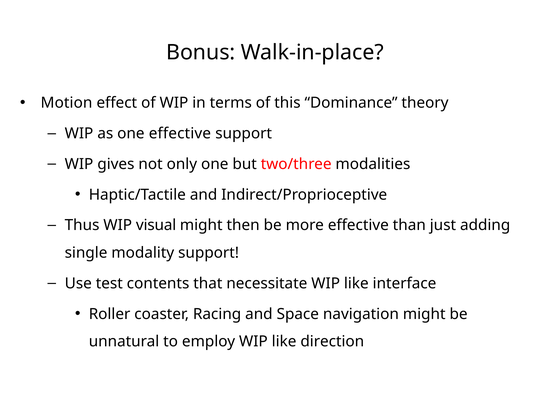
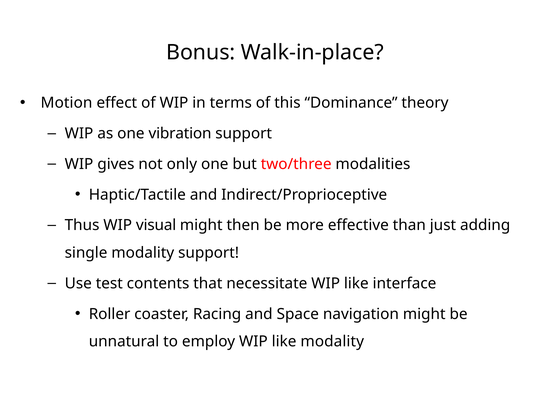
one effective: effective -> vibration
like direction: direction -> modality
